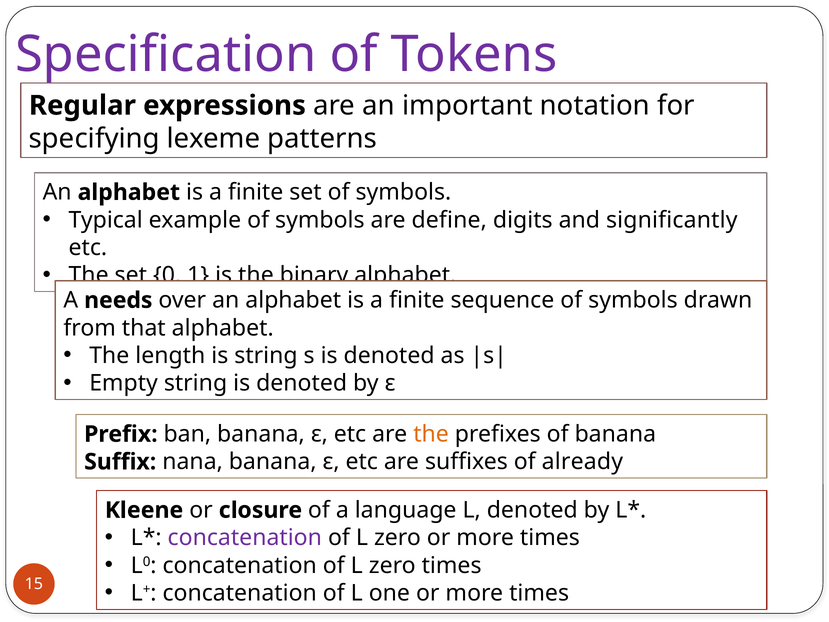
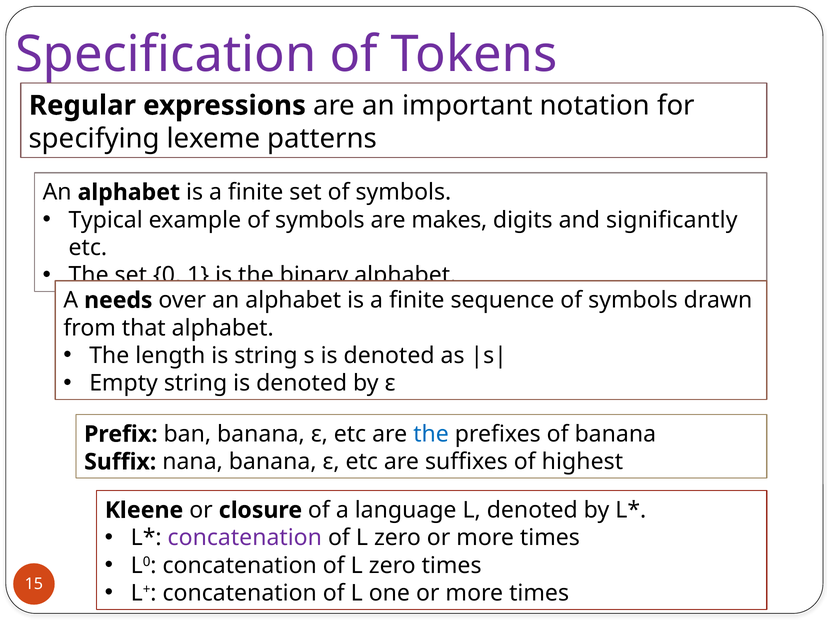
define: define -> makes
the at (431, 434) colour: orange -> blue
already: already -> highest
